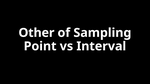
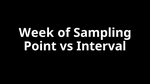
Other: Other -> Week
